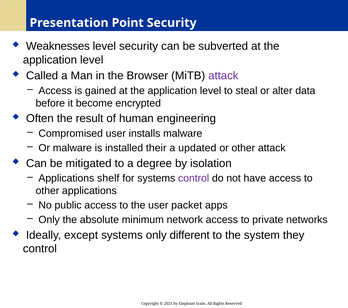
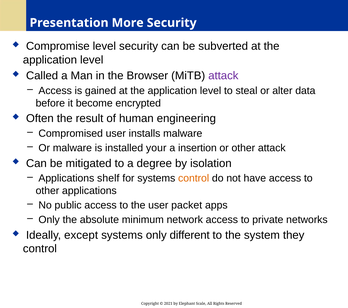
Point: Point -> More
Weaknesses: Weaknesses -> Compromise
their: their -> your
updated: updated -> insertion
control at (194, 178) colour: purple -> orange
